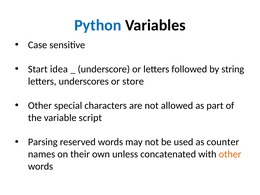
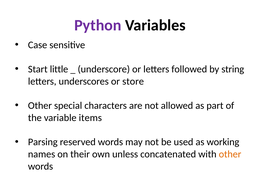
Python colour: blue -> purple
idea: idea -> little
script: script -> items
counter: counter -> working
